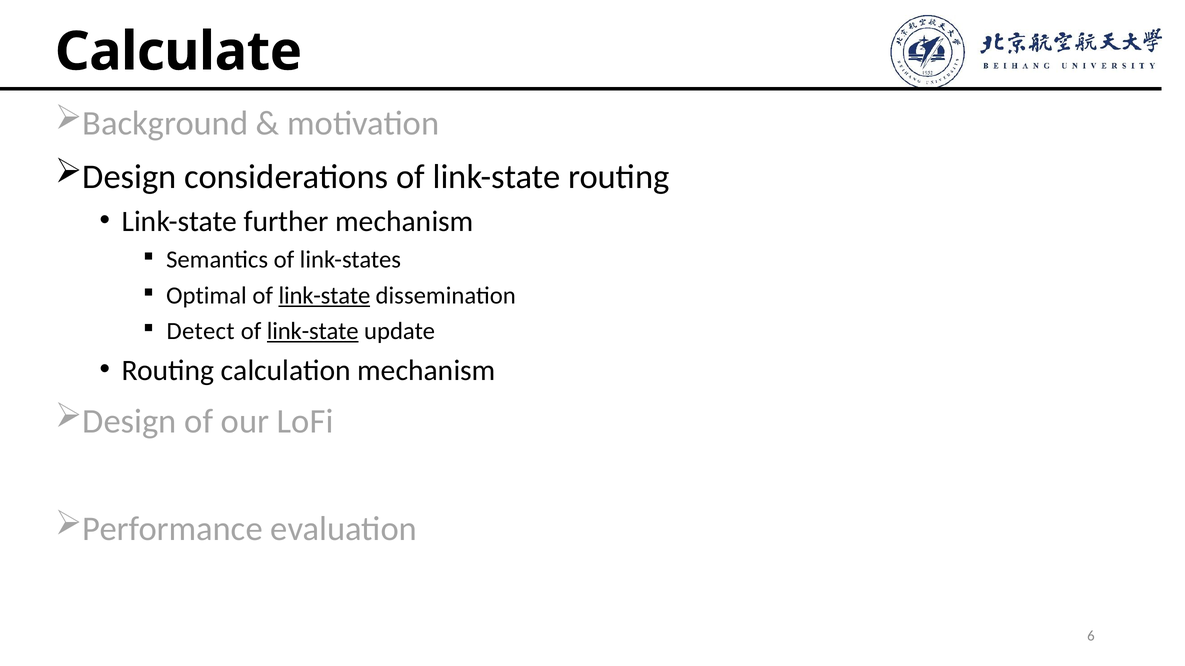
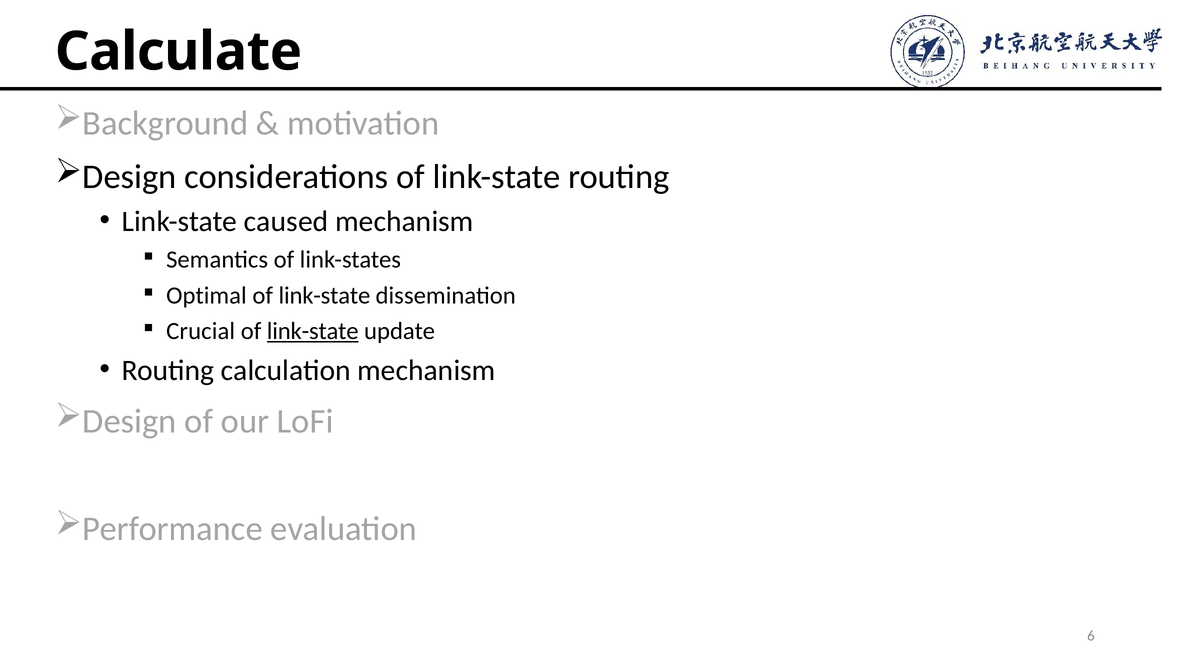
further: further -> caused
link-state at (324, 296) underline: present -> none
Detect: Detect -> Crucial
